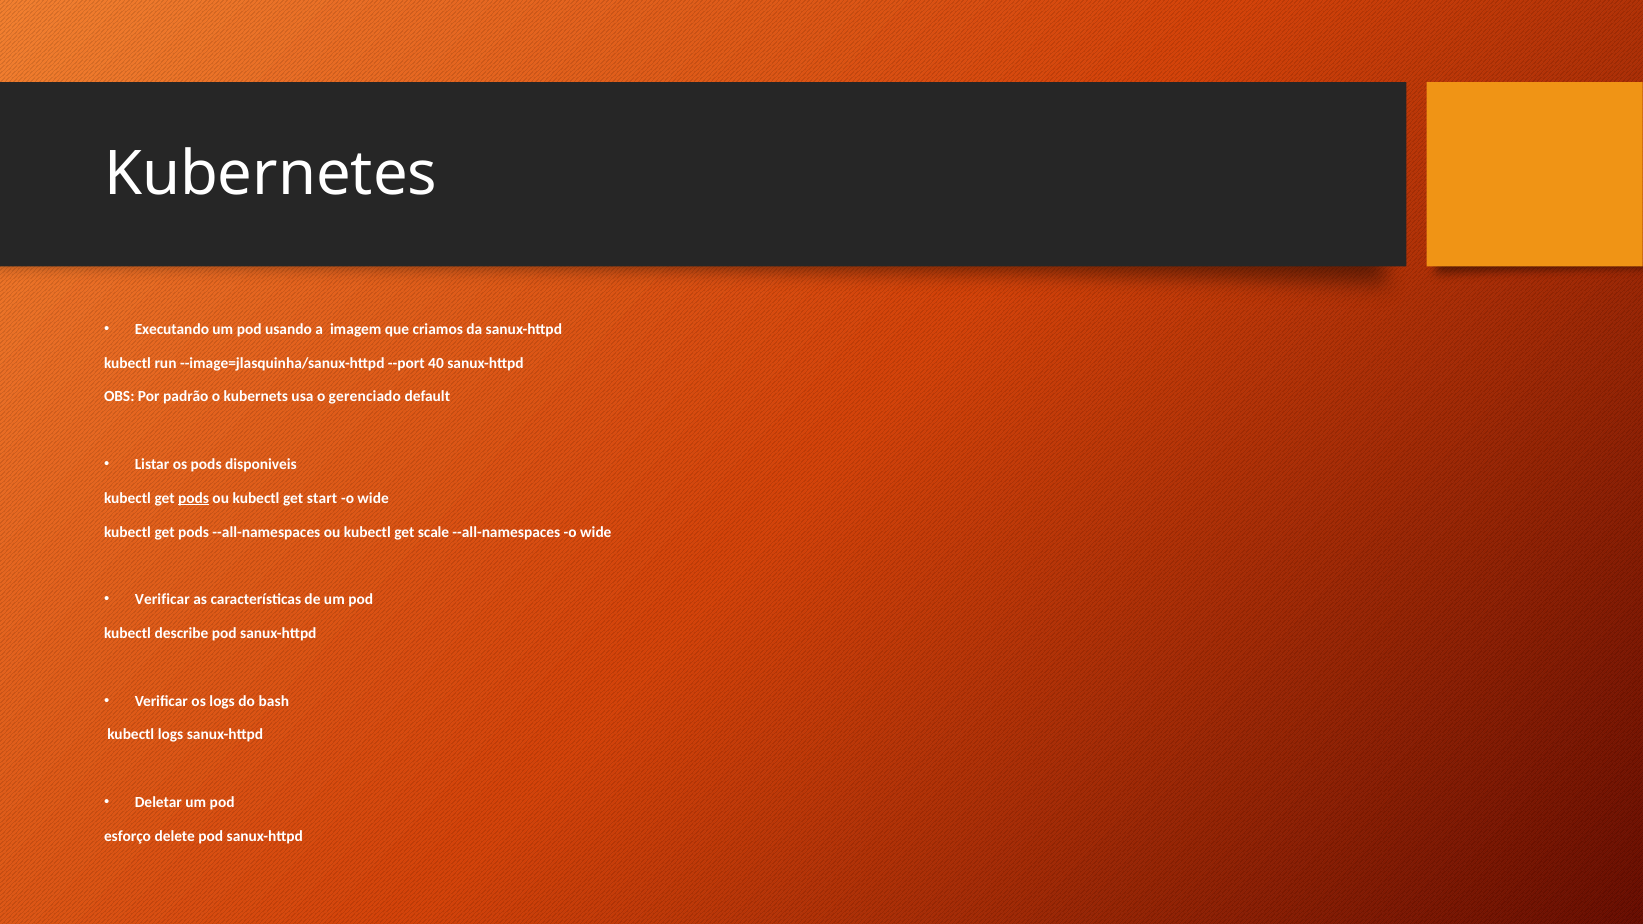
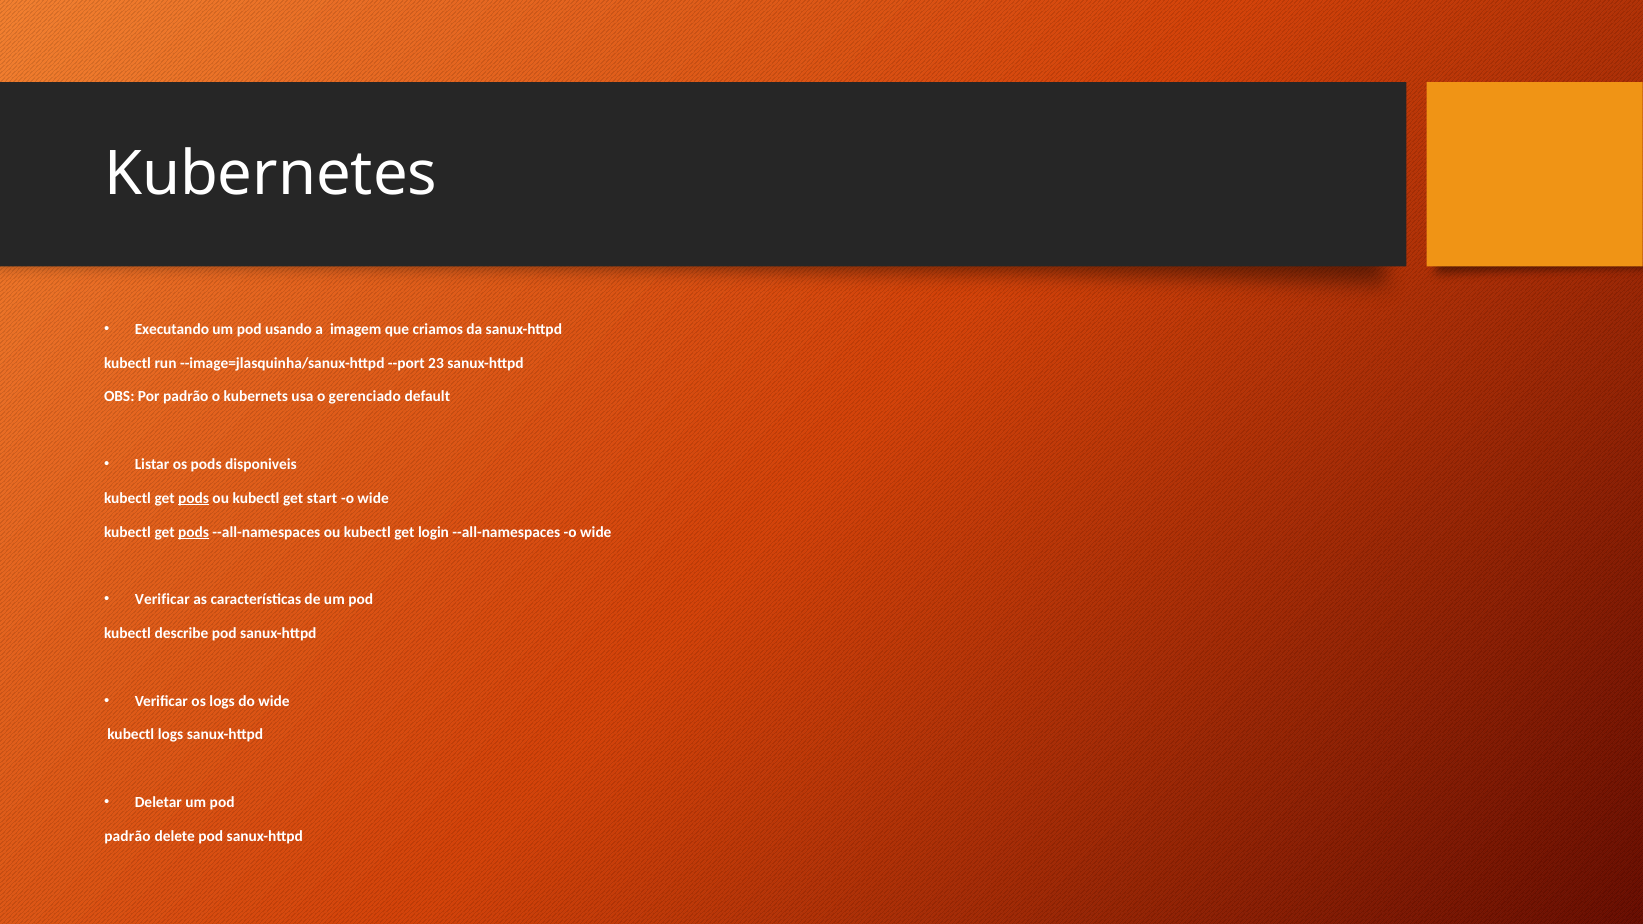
40: 40 -> 23
pods at (194, 532) underline: none -> present
scale: scale -> login
do bash: bash -> wide
esforço at (128, 836): esforço -> padrão
